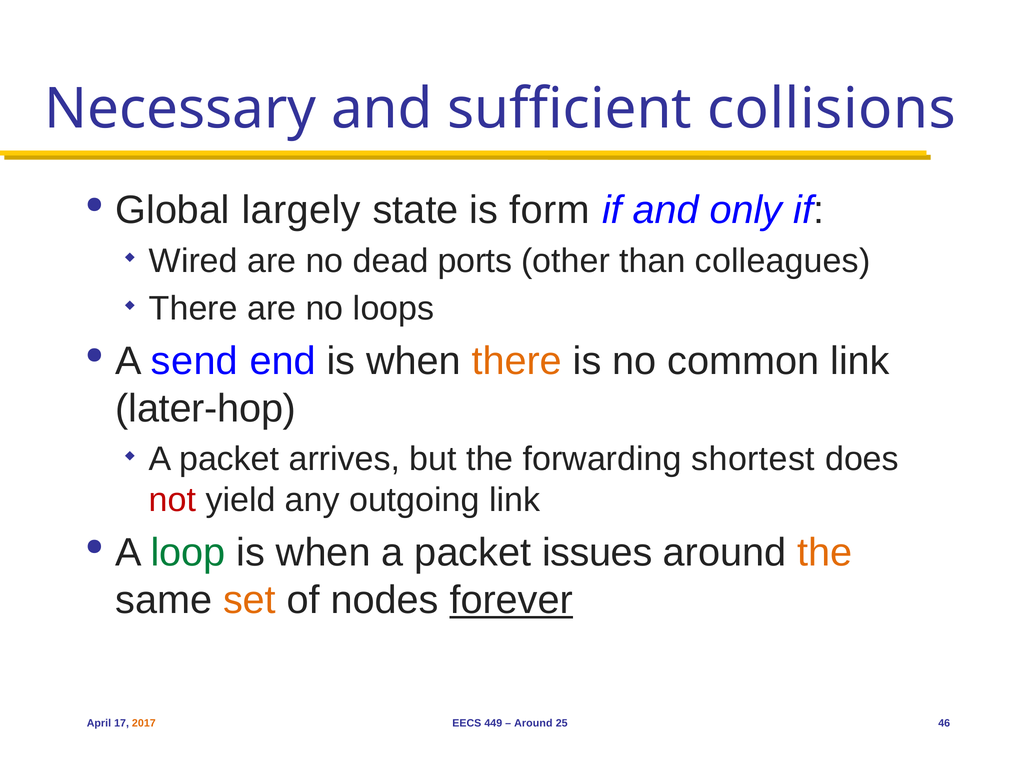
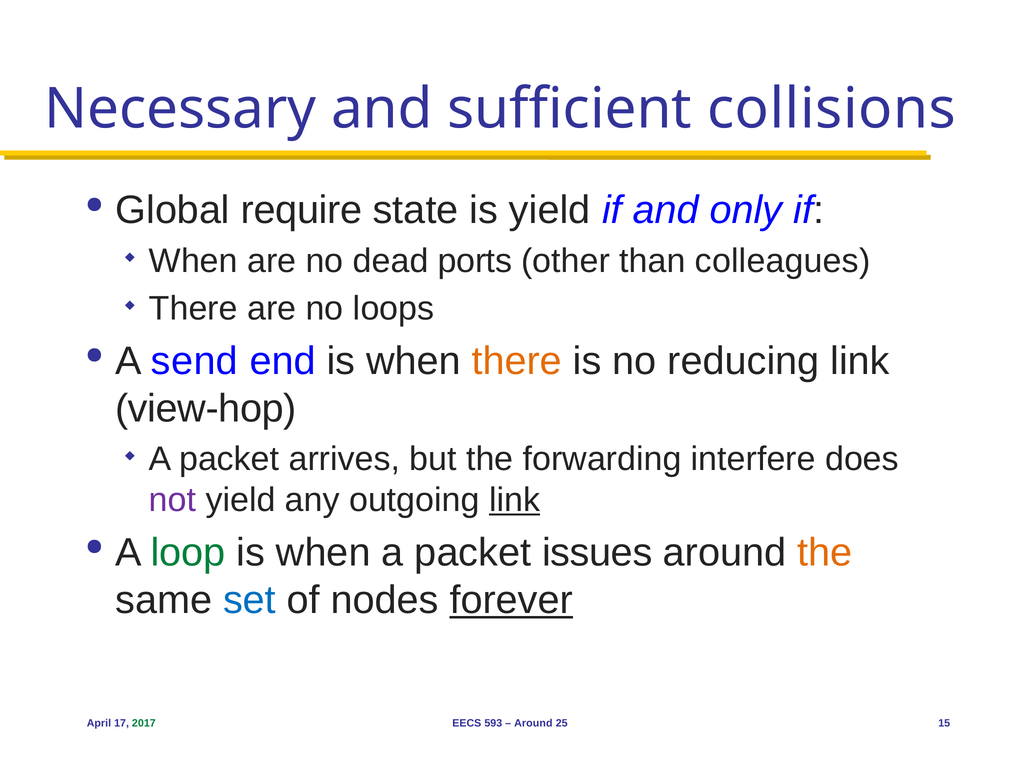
largely: largely -> require
is form: form -> yield
Wired at (193, 261): Wired -> When
common: common -> reducing
later-hop: later-hop -> view-hop
shortest: shortest -> interfere
not colour: red -> purple
link at (515, 500) underline: none -> present
set colour: orange -> blue
2017 colour: orange -> green
449: 449 -> 593
46: 46 -> 15
